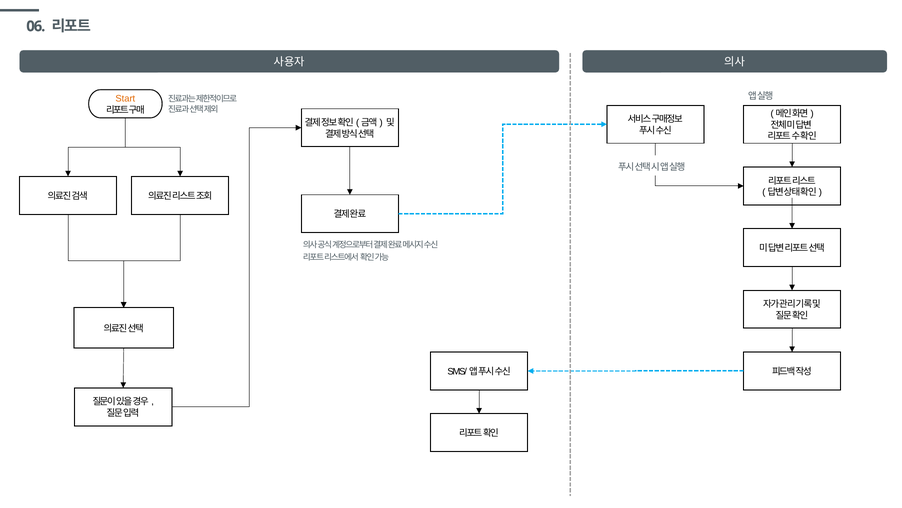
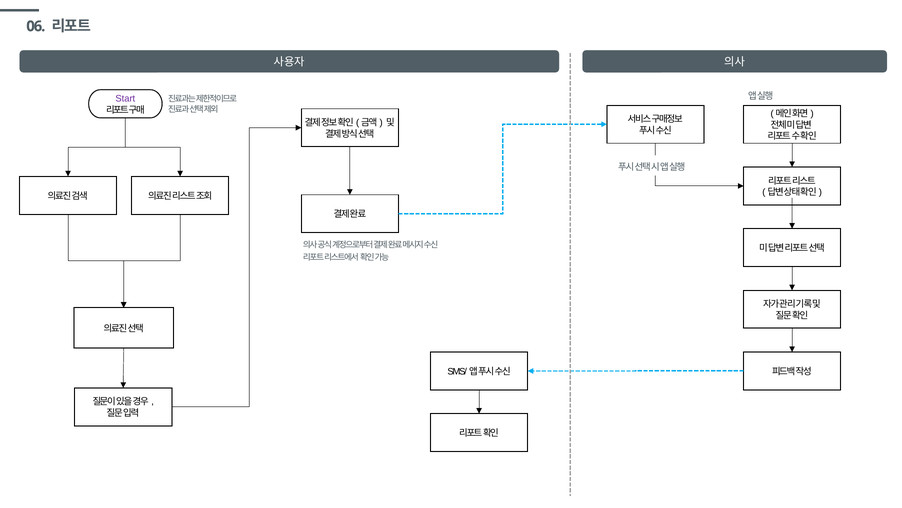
Start colour: orange -> purple
